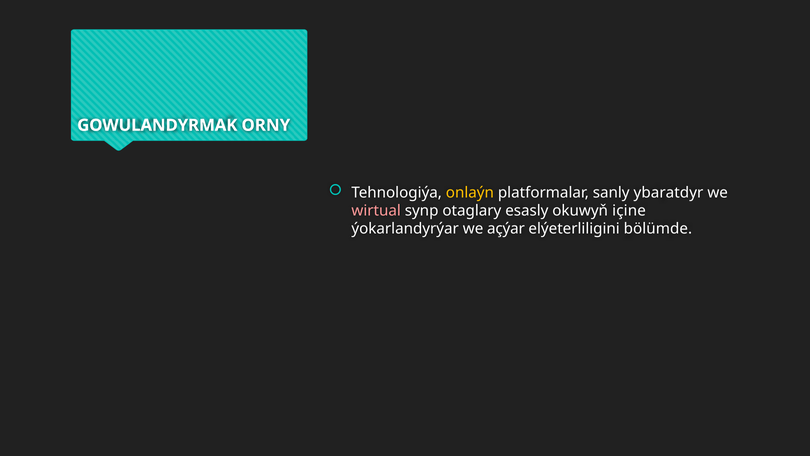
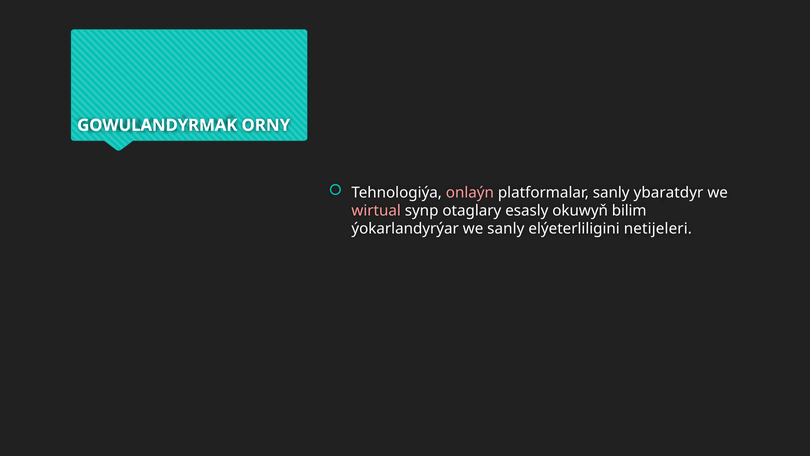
onlaýn colour: yellow -> pink
içine: içine -> bilim
we açýar: açýar -> sanly
bölümde: bölümde -> netijeleri
